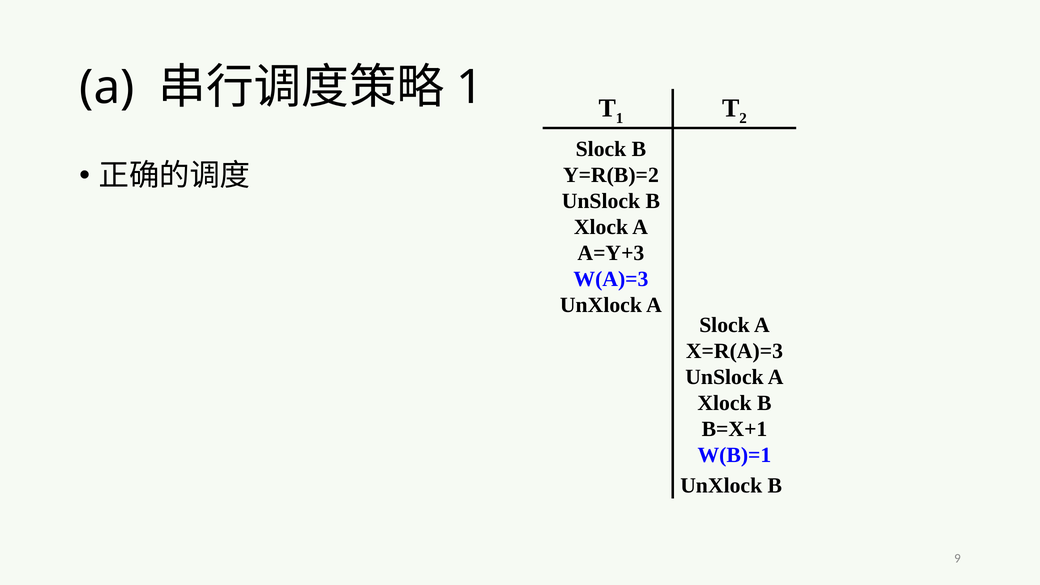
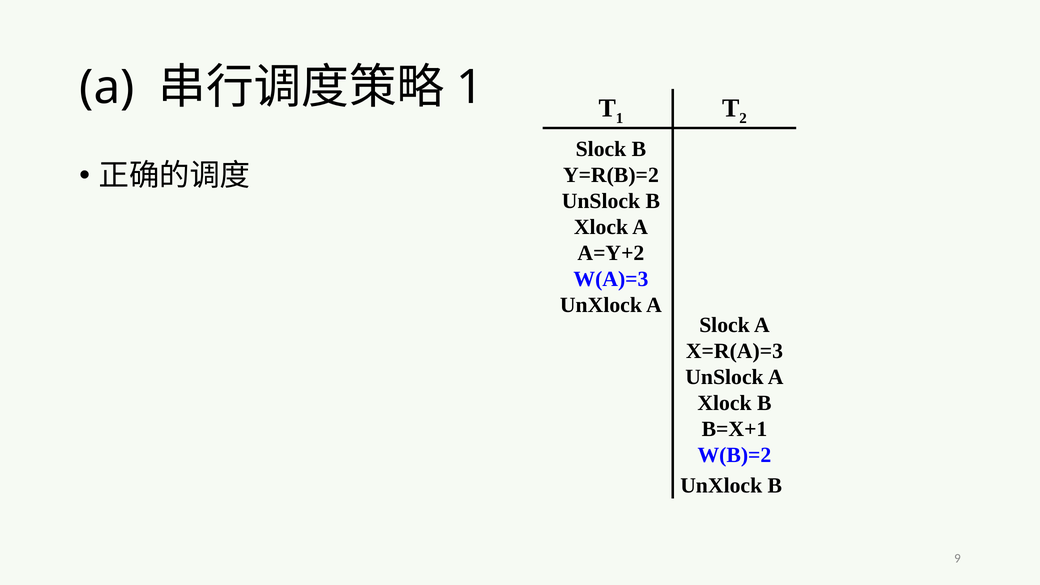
A=Y+3: A=Y+3 -> A=Y+2
W(B)=1: W(B)=1 -> W(B)=2
